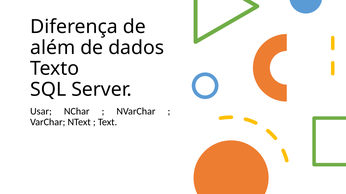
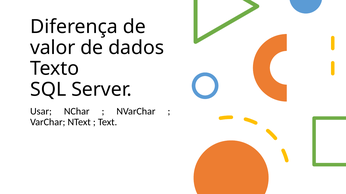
além: além -> valor
